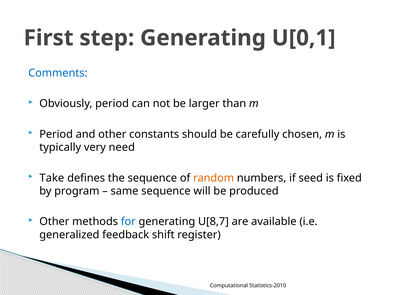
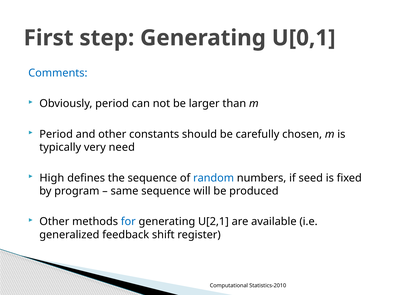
Take: Take -> High
random colour: orange -> blue
U[8,7: U[8,7 -> U[2,1
